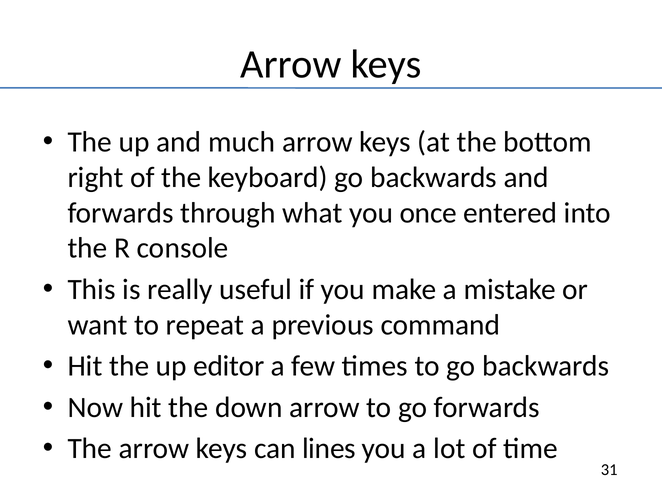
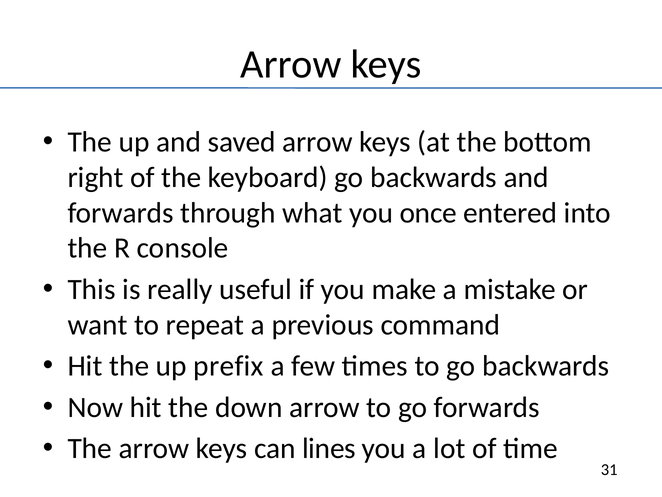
much: much -> saved
editor: editor -> prefix
